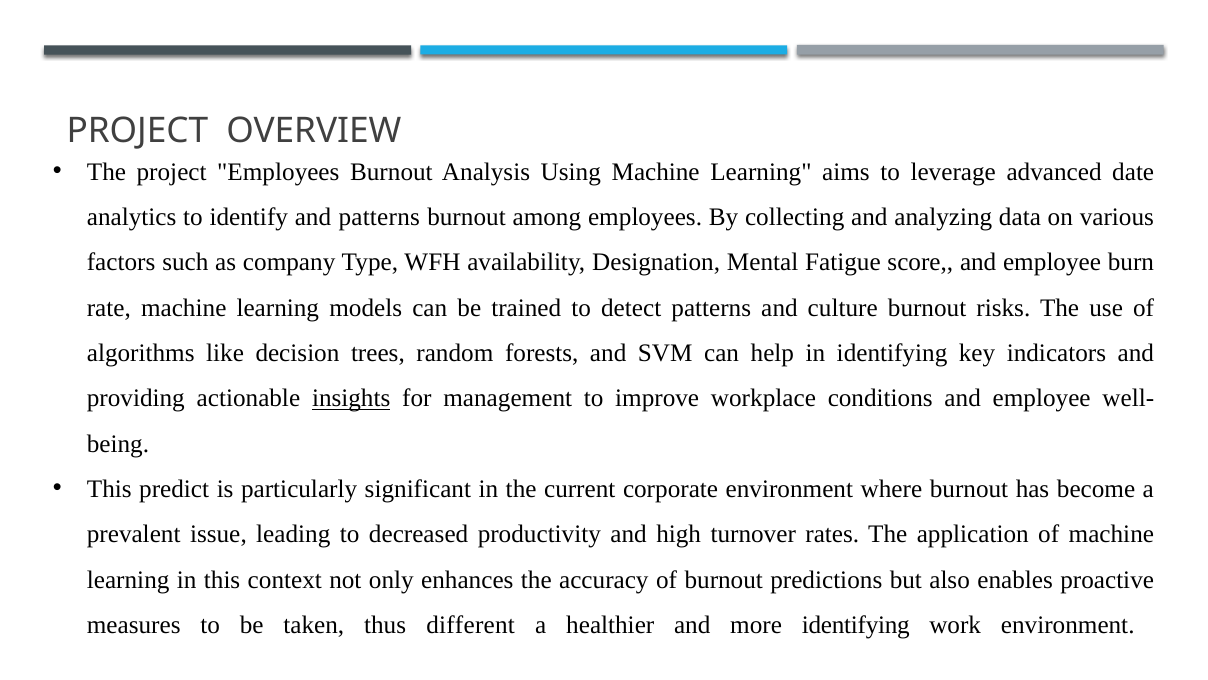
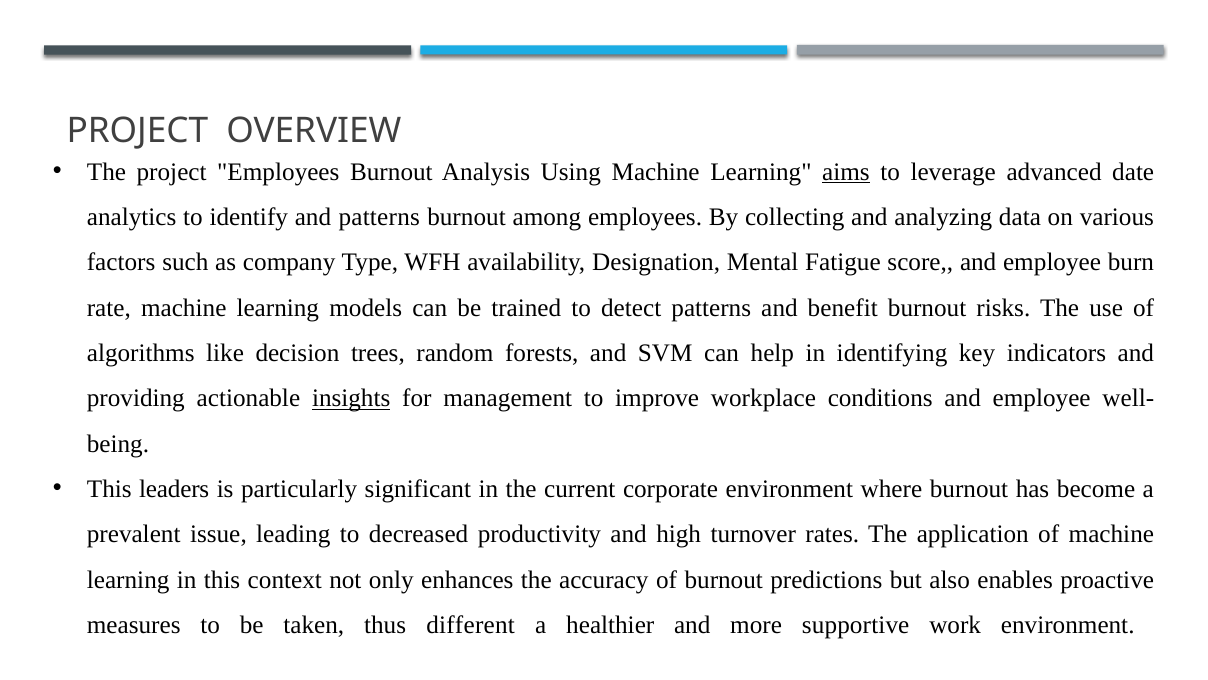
aims underline: none -> present
culture: culture -> benefit
predict: predict -> leaders
more identifying: identifying -> supportive
